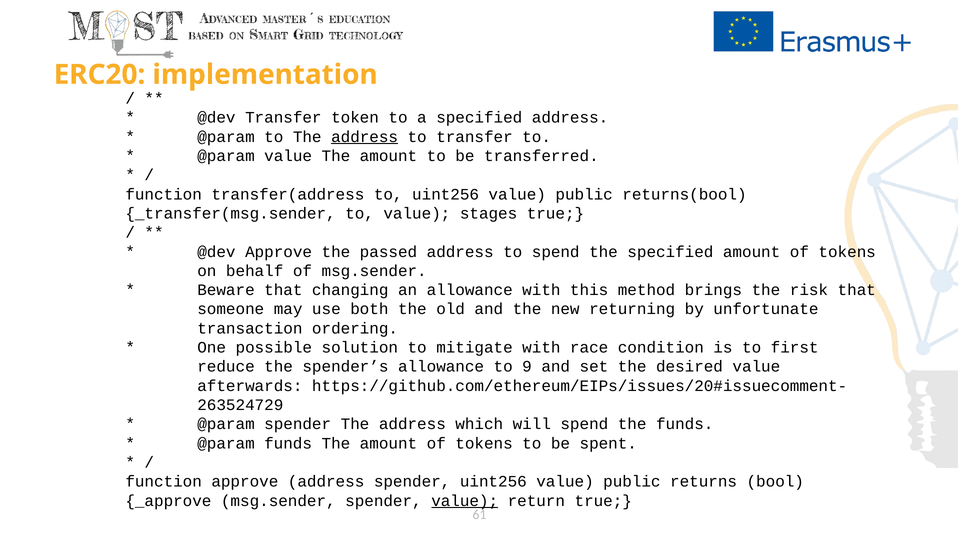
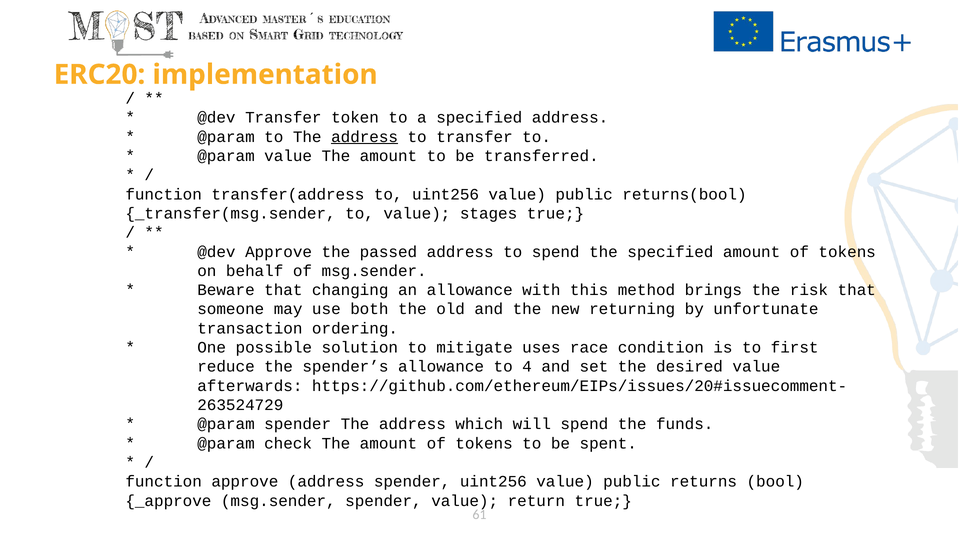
mitigate with: with -> uses
9: 9 -> 4
@param funds: funds -> check
value at (465, 501) underline: present -> none
